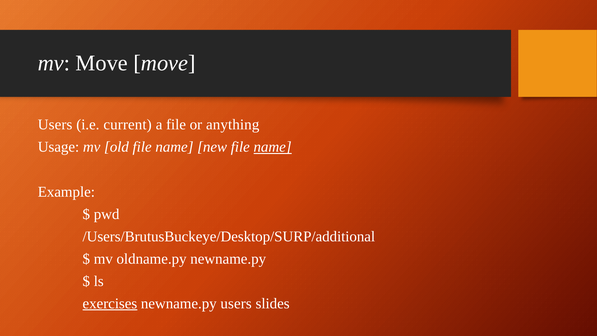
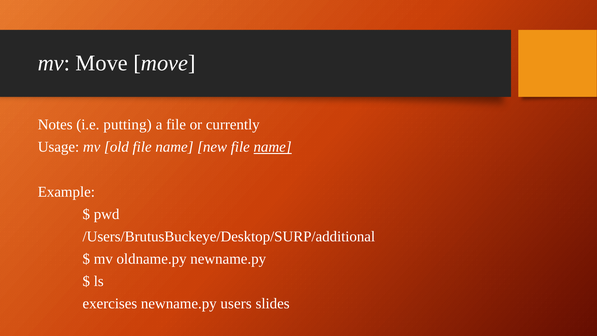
Users at (55, 125): Users -> Notes
current: current -> putting
anything: anything -> currently
exercises underline: present -> none
